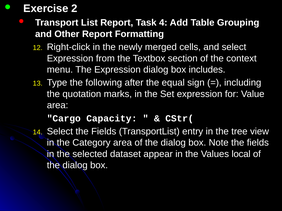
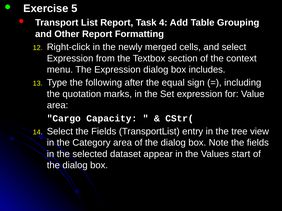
2: 2 -> 5
local: local -> start
